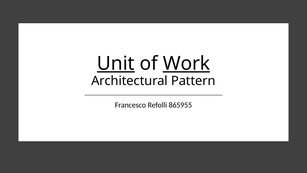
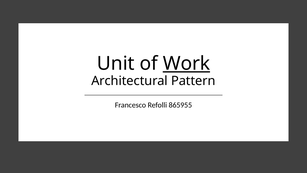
Unit underline: present -> none
